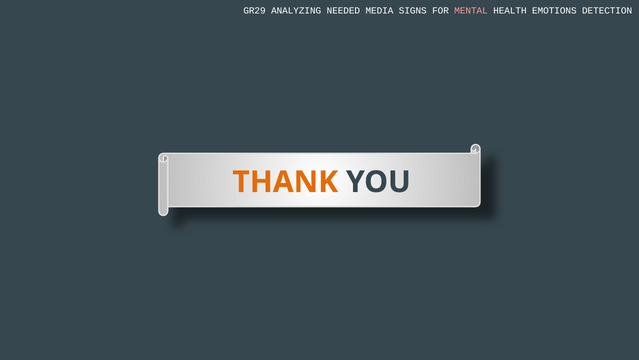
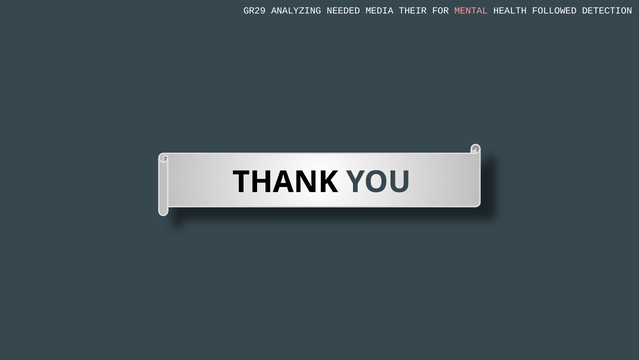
SIGNS: SIGNS -> THEIR
EMOTIONS: EMOTIONS -> FOLLOWED
THANK colour: orange -> black
